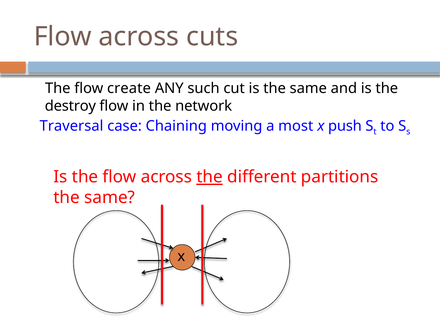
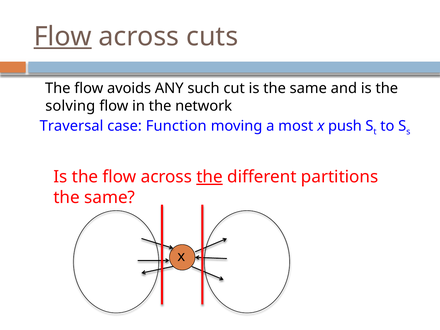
Flow at (63, 37) underline: none -> present
create: create -> avoids
destroy: destroy -> solving
Chaining: Chaining -> Function
